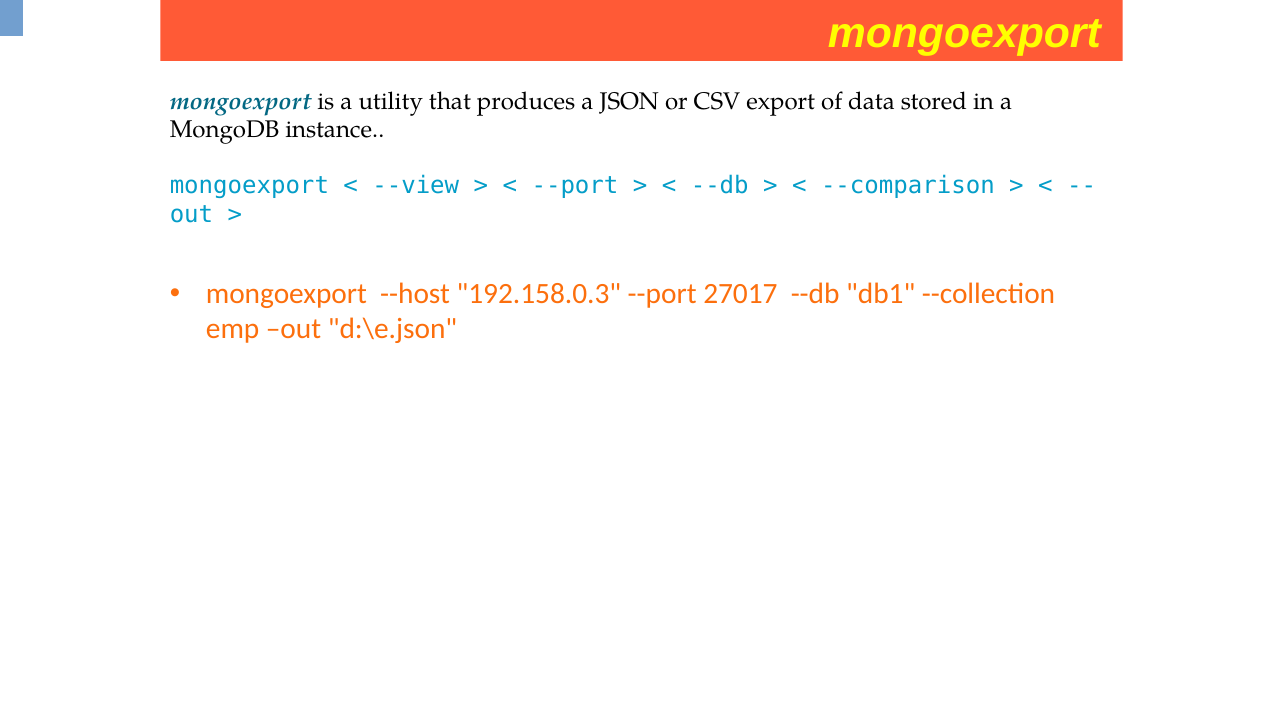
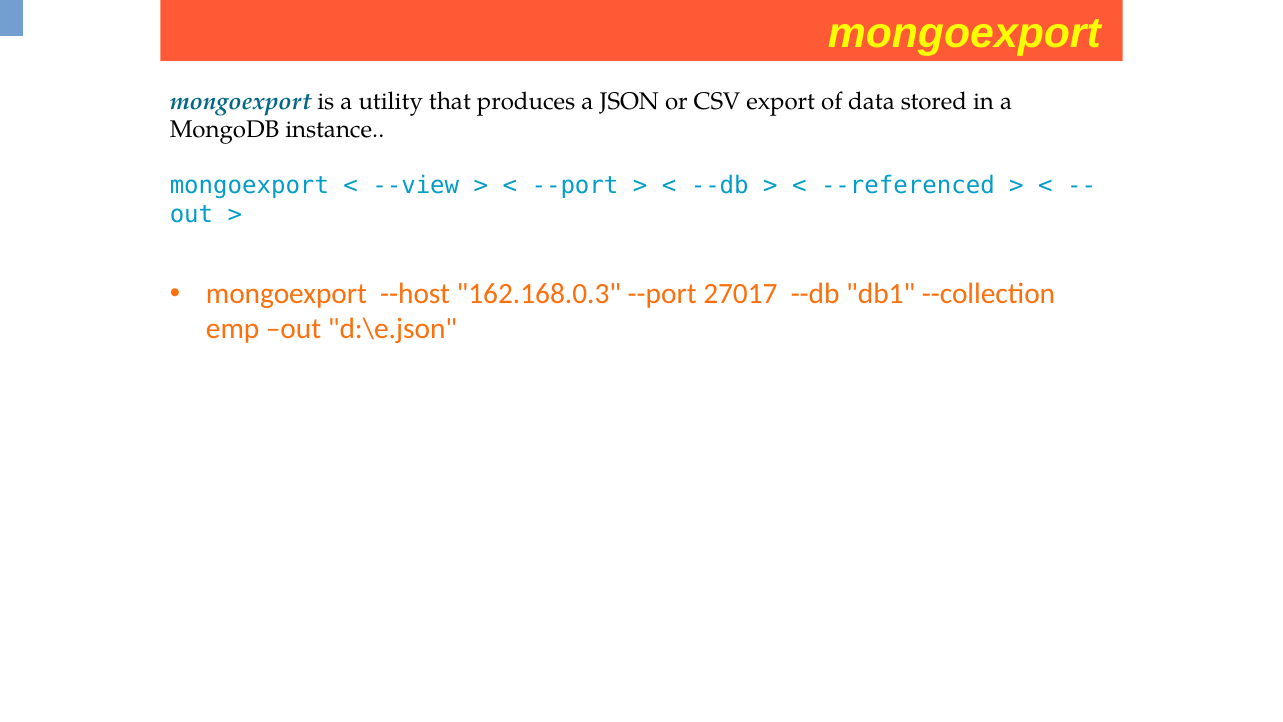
--comparison: --comparison -> --referenced
192.158.0.3: 192.158.0.3 -> 162.168.0.3
